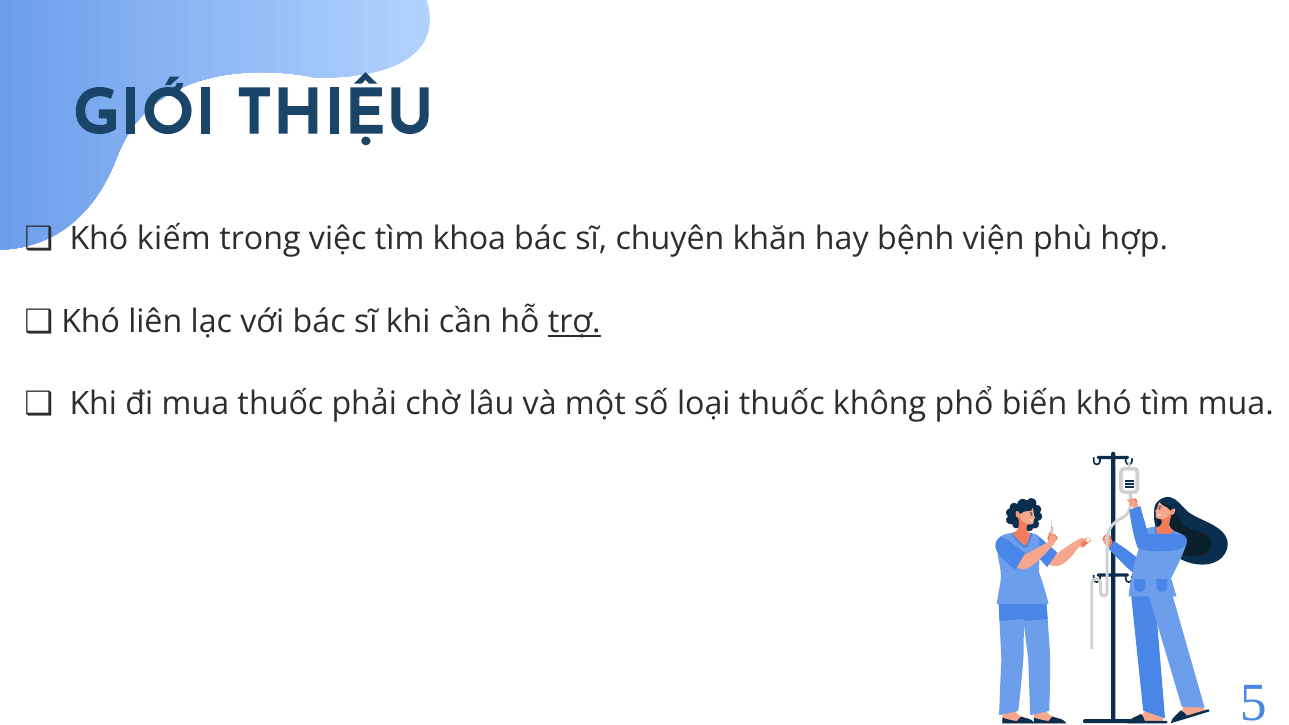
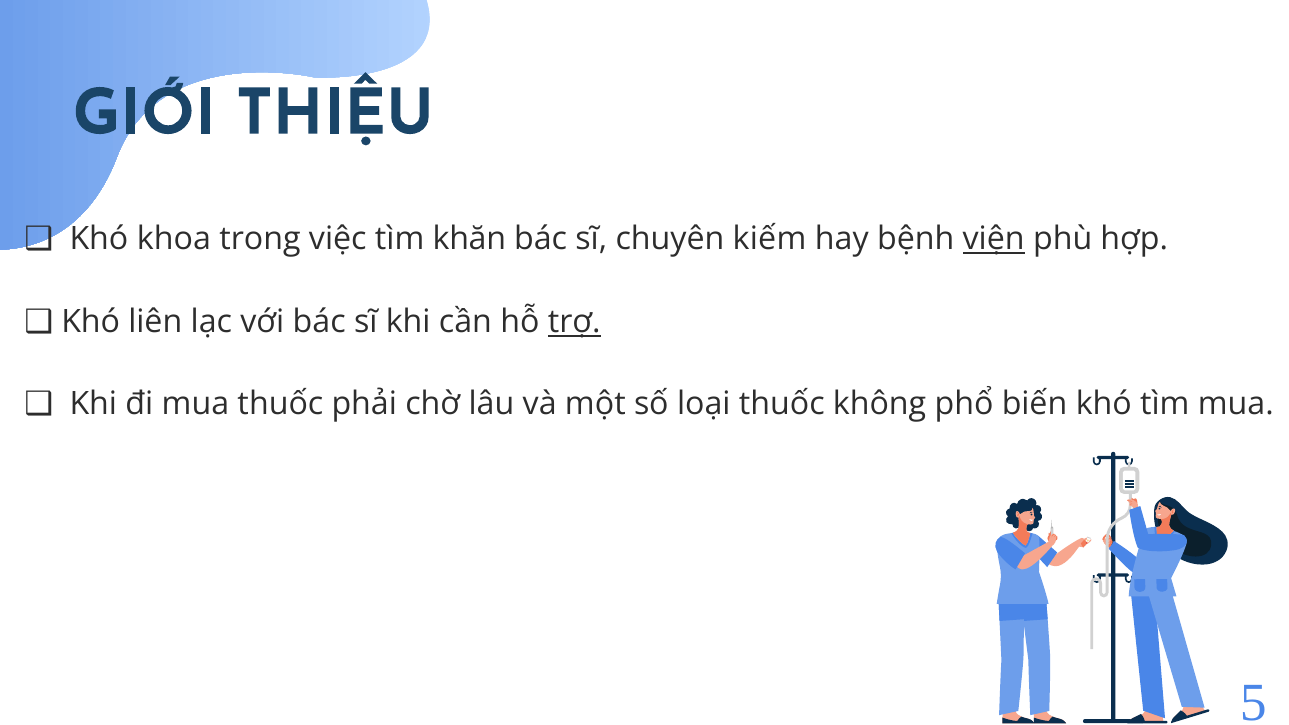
kiếm: kiếm -> khoa
khoa: khoa -> khăn
khăn: khăn -> kiếm
viện underline: none -> present
